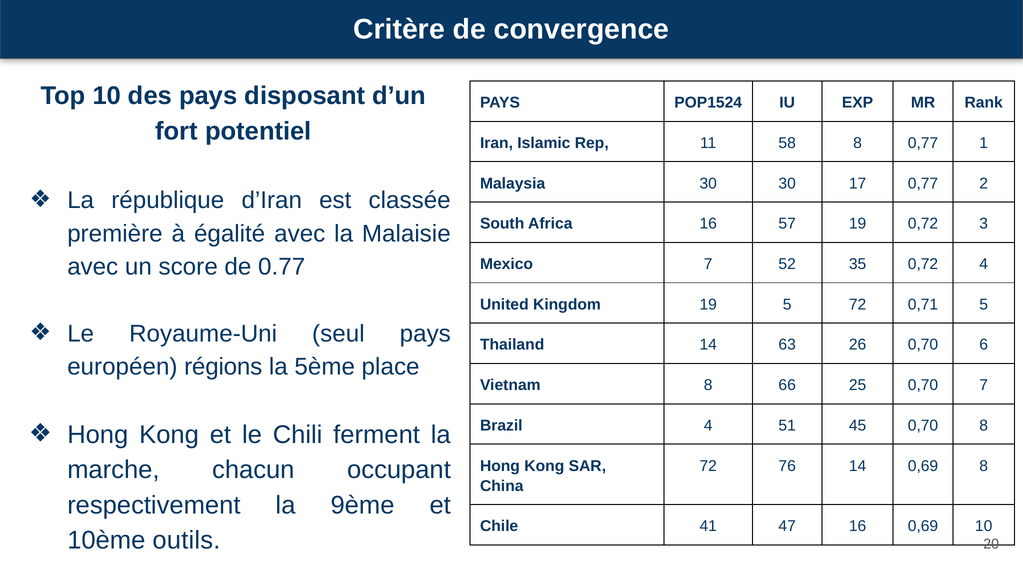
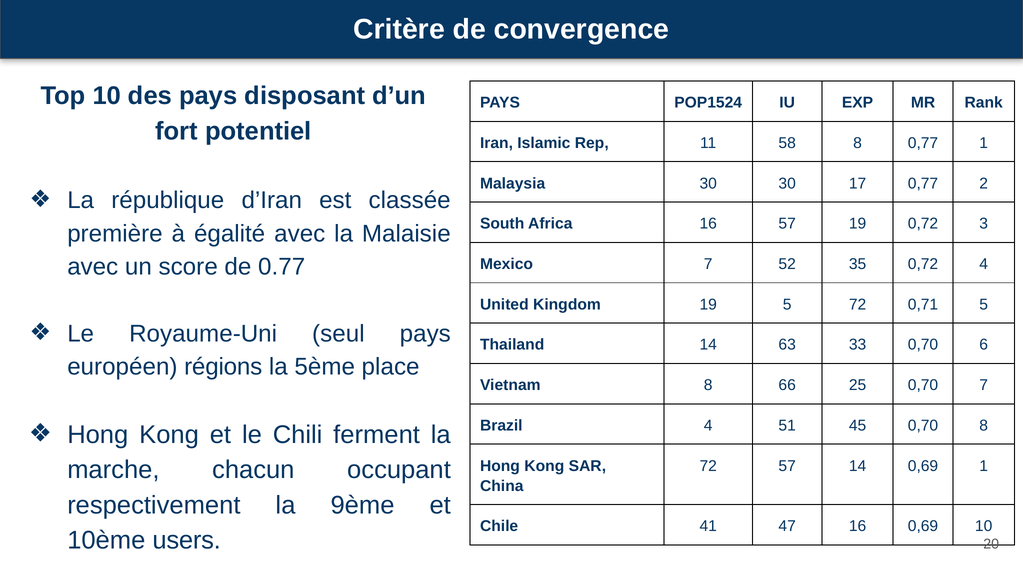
26: 26 -> 33
72 76: 76 -> 57
0,69 8: 8 -> 1
outils: outils -> users
